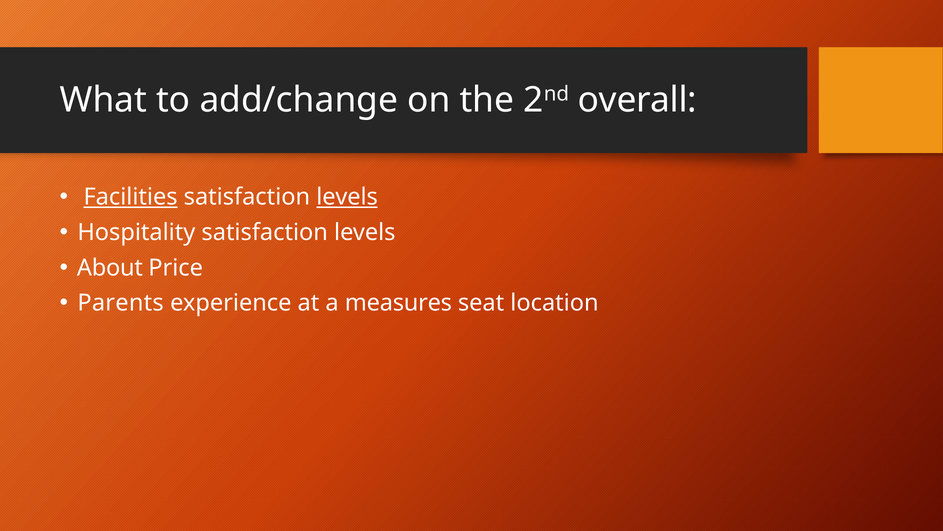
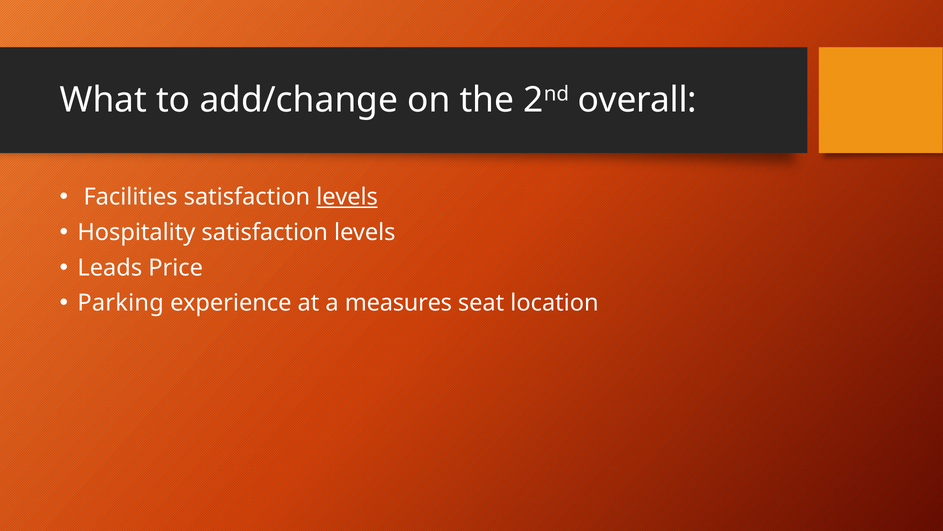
Facilities underline: present -> none
About: About -> Leads
Parents: Parents -> Parking
